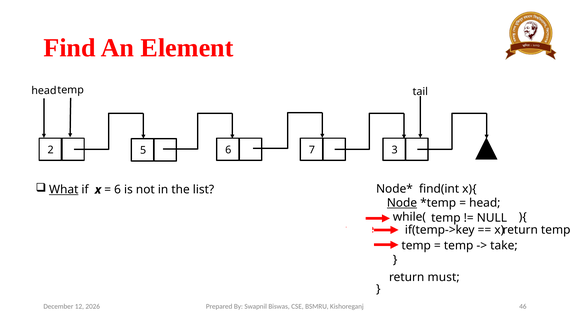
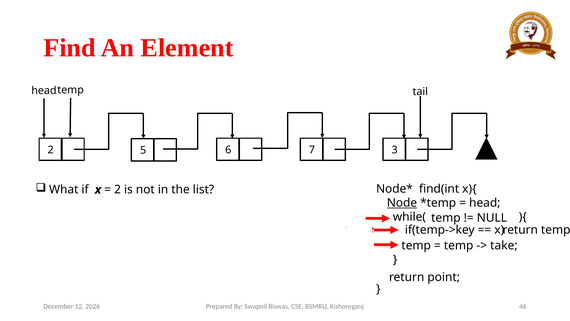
What underline: present -> none
6 at (118, 189): 6 -> 2
must: must -> point
